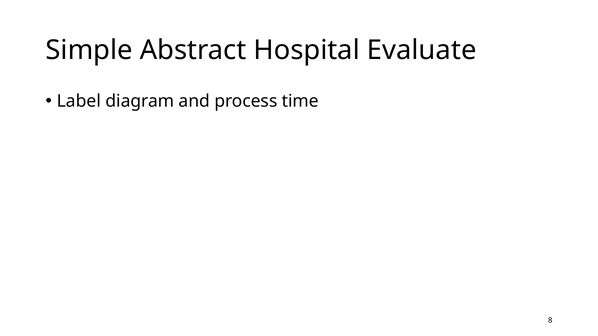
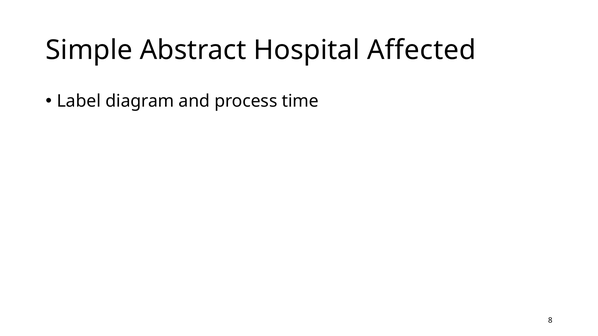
Evaluate: Evaluate -> Affected
